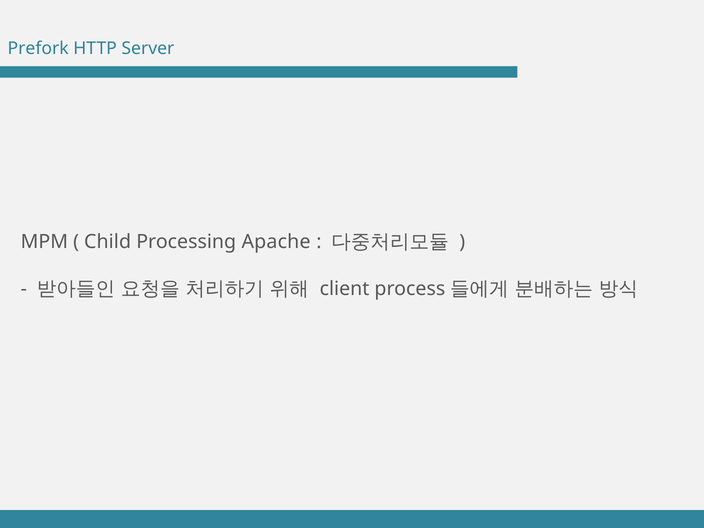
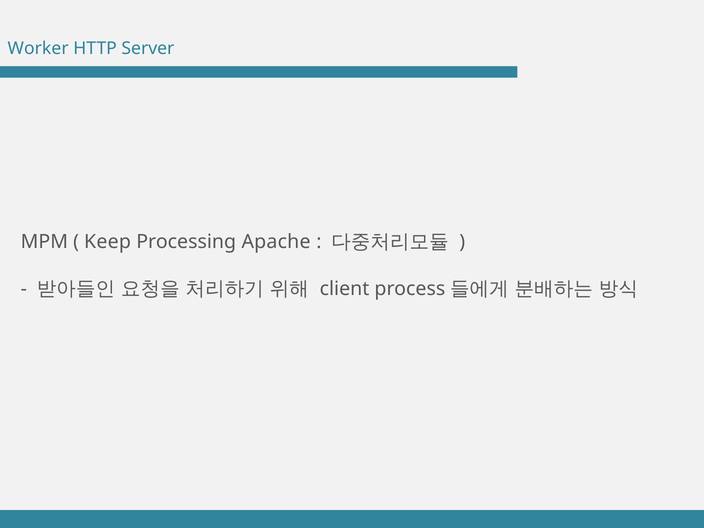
Prefork: Prefork -> Worker
Child: Child -> Keep
